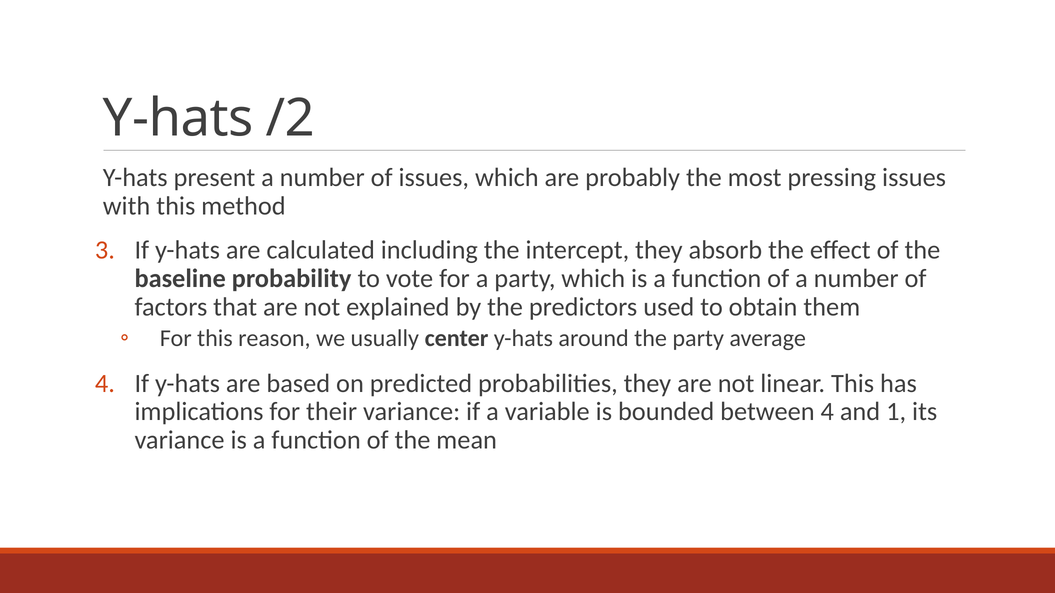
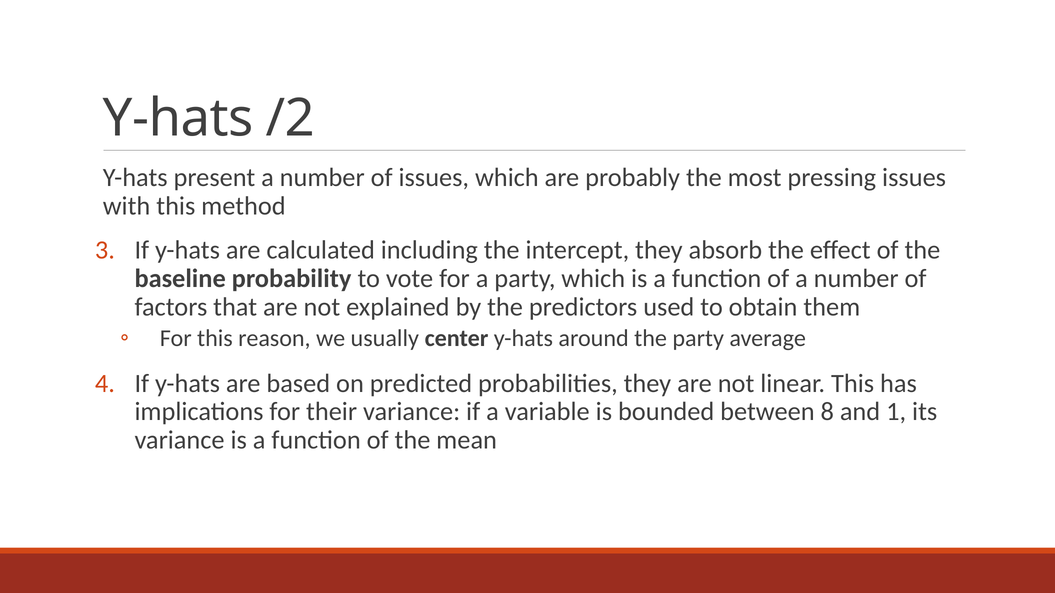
between 4: 4 -> 8
